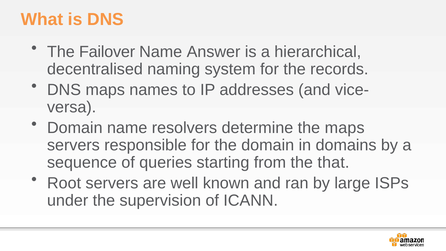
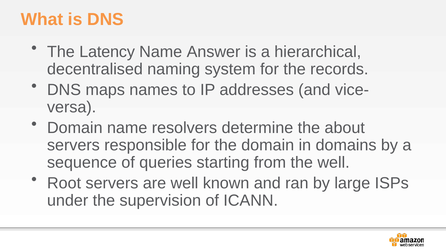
Failover: Failover -> Latency
the maps: maps -> about
the that: that -> well
